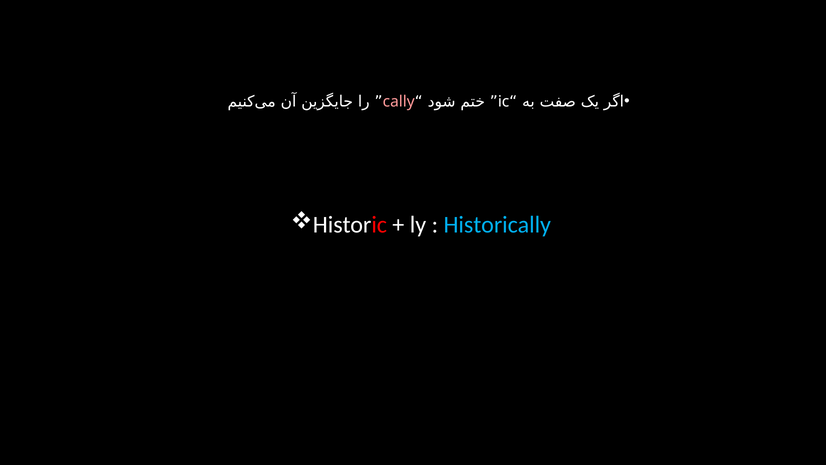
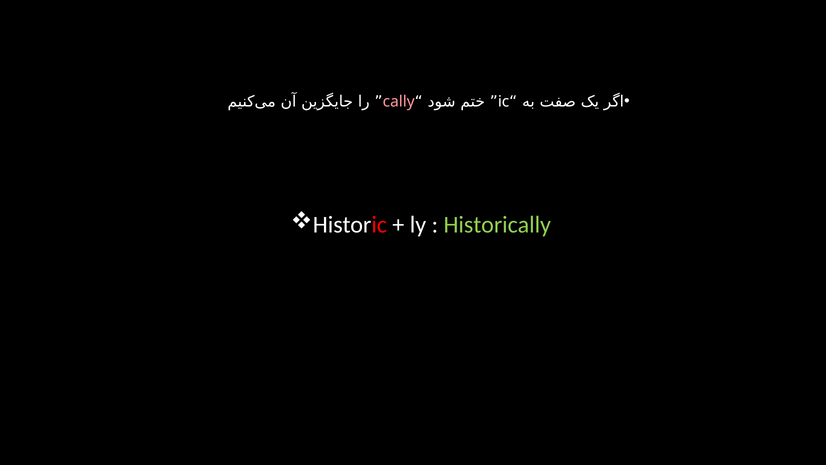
Historically colour: light blue -> light green
